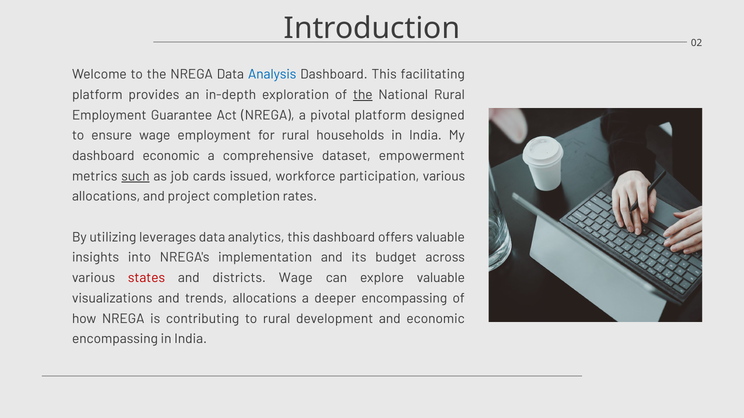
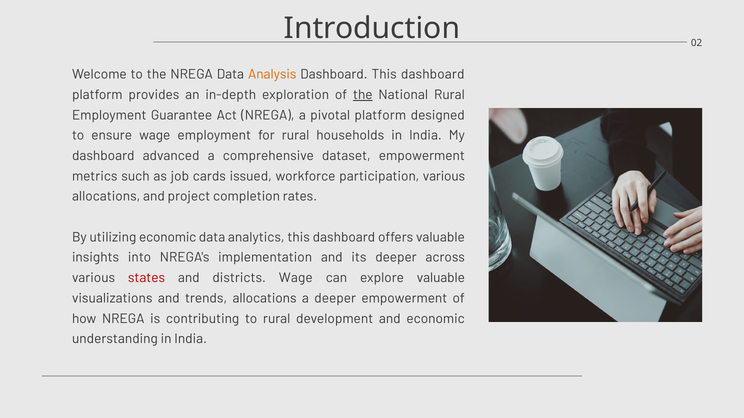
Analysis colour: blue -> orange
Dashboard This facilitating: facilitating -> dashboard
dashboard economic: economic -> advanced
such underline: present -> none
utilizing leverages: leverages -> economic
its budget: budget -> deeper
deeper encompassing: encompassing -> empowerment
encompassing at (115, 339): encompassing -> understanding
